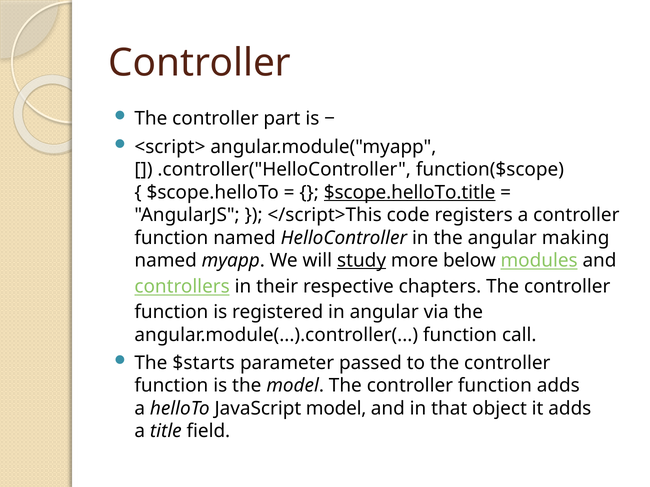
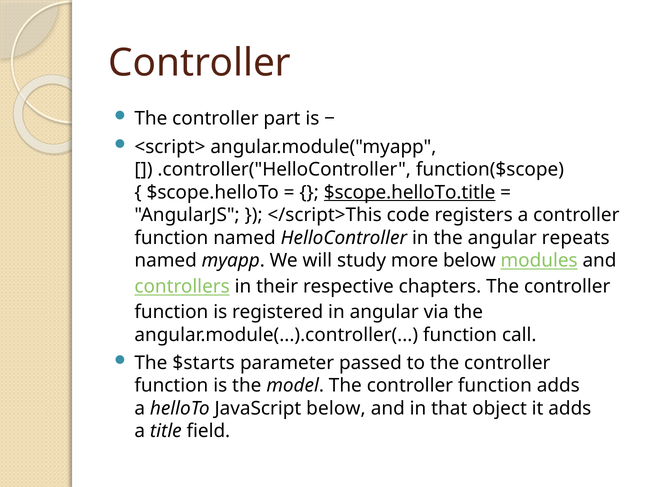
making: making -> repeats
study underline: present -> none
JavaScript model: model -> below
